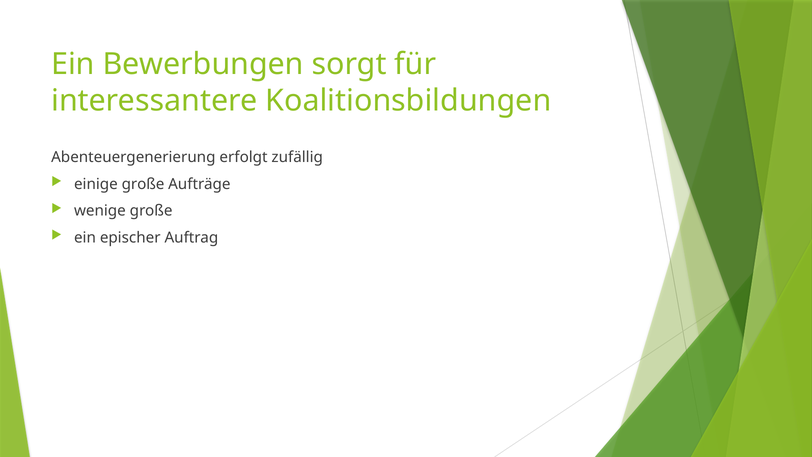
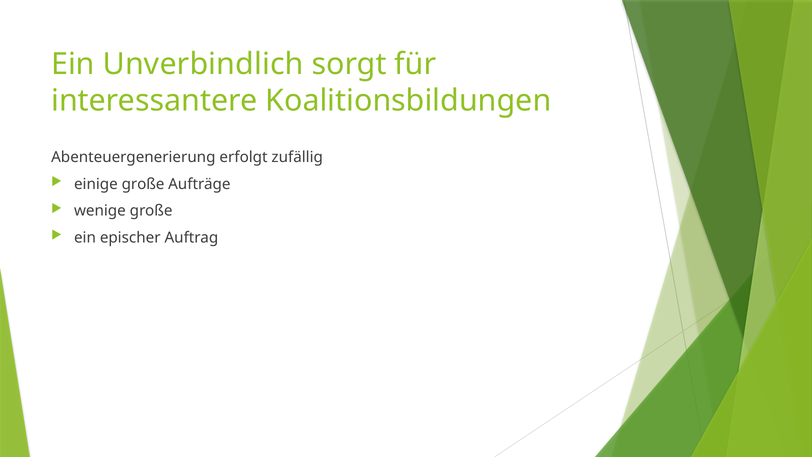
Bewerbungen: Bewerbungen -> Unverbindlich
